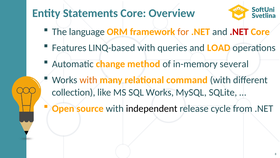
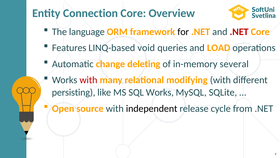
Statements: Statements -> Connection
for colour: orange -> black
LINQ-based with: with -> void
method: method -> deleting
with at (88, 80) colour: orange -> red
command: command -> modifying
collection: collection -> persisting
